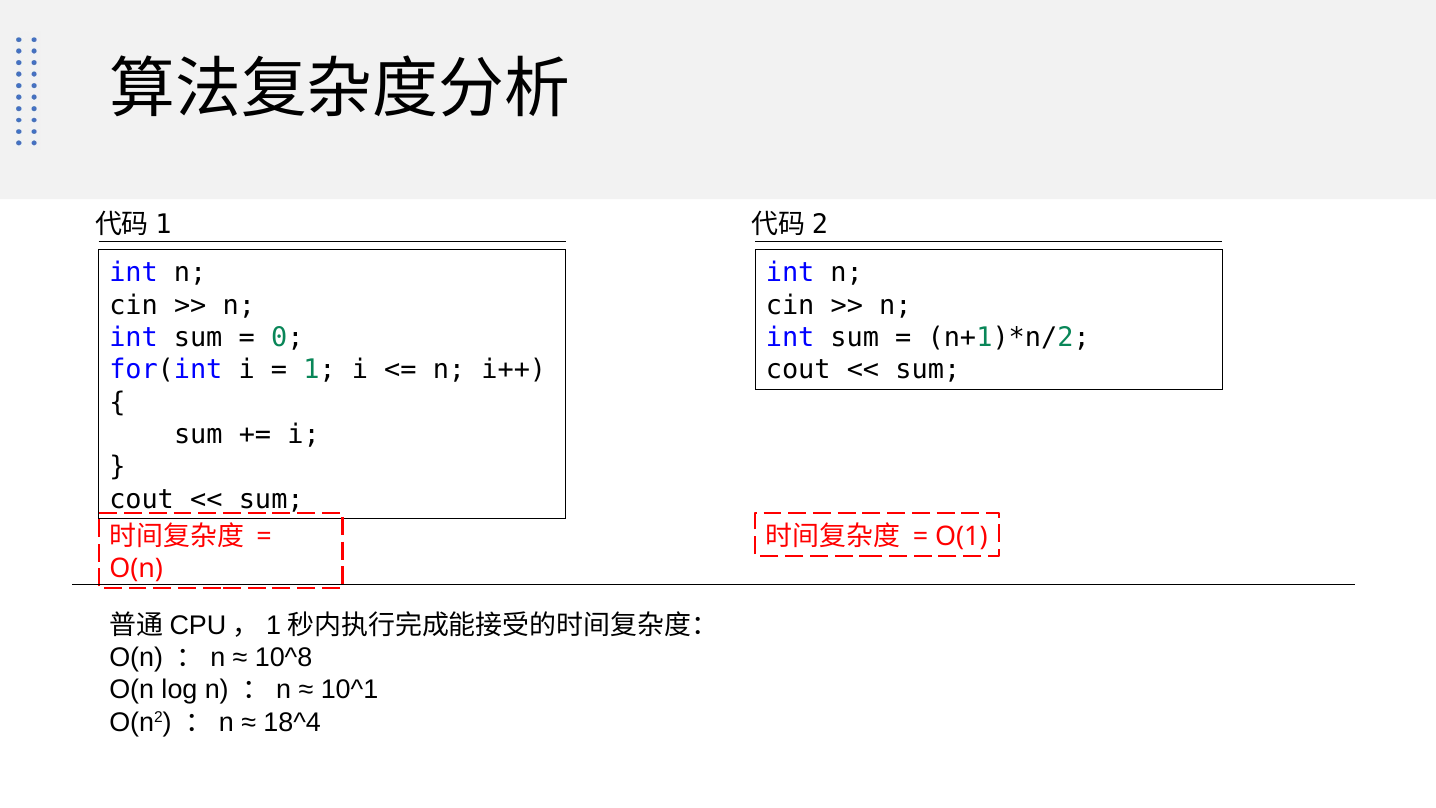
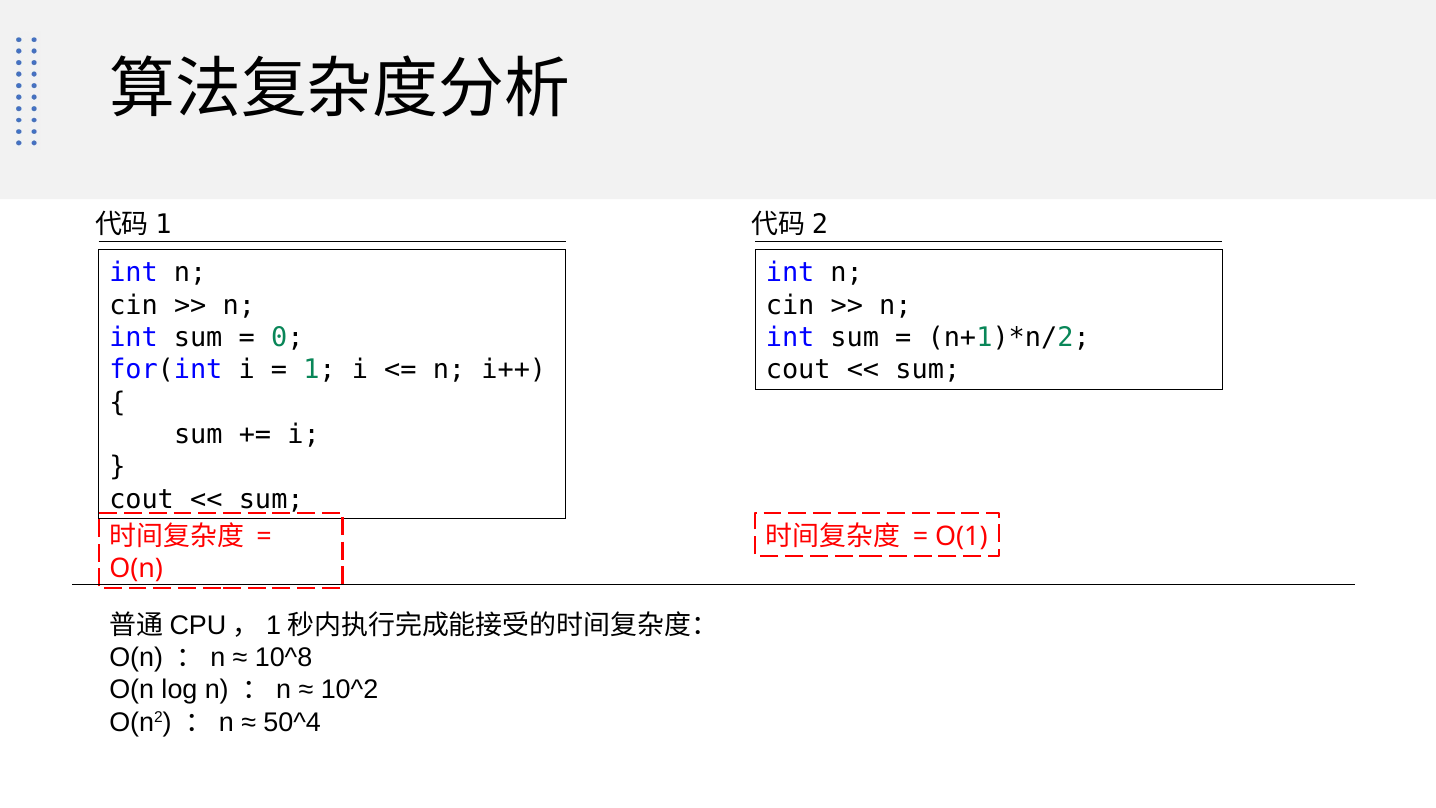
10^1: 10^1 -> 10^2
18^4: 18^4 -> 50^4
